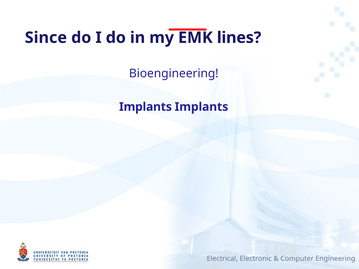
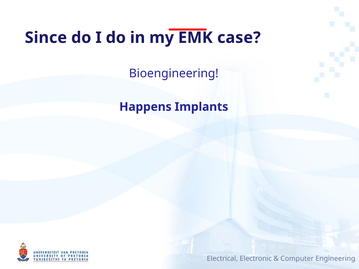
lines: lines -> case
Implants at (145, 107): Implants -> Happens
